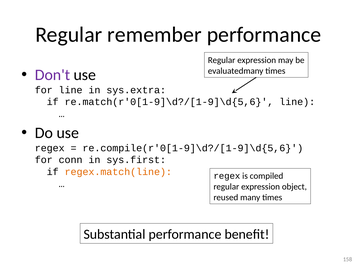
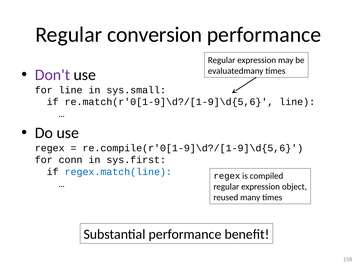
remember: remember -> conversion
sys.extra: sys.extra -> sys.small
regex.match(line colour: orange -> blue
